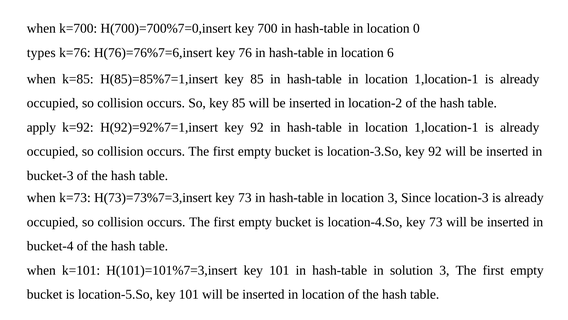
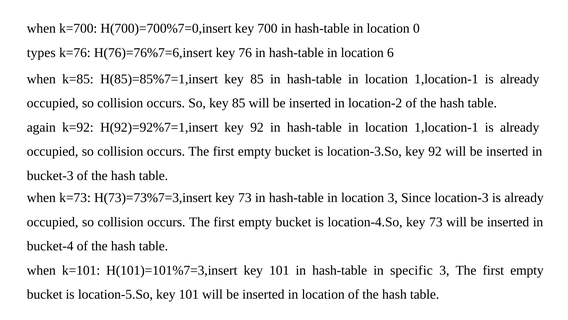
apply: apply -> again
solution: solution -> specific
